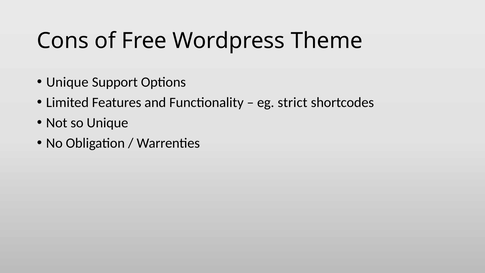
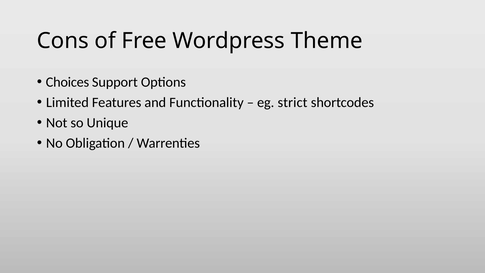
Unique at (67, 82): Unique -> Choices
